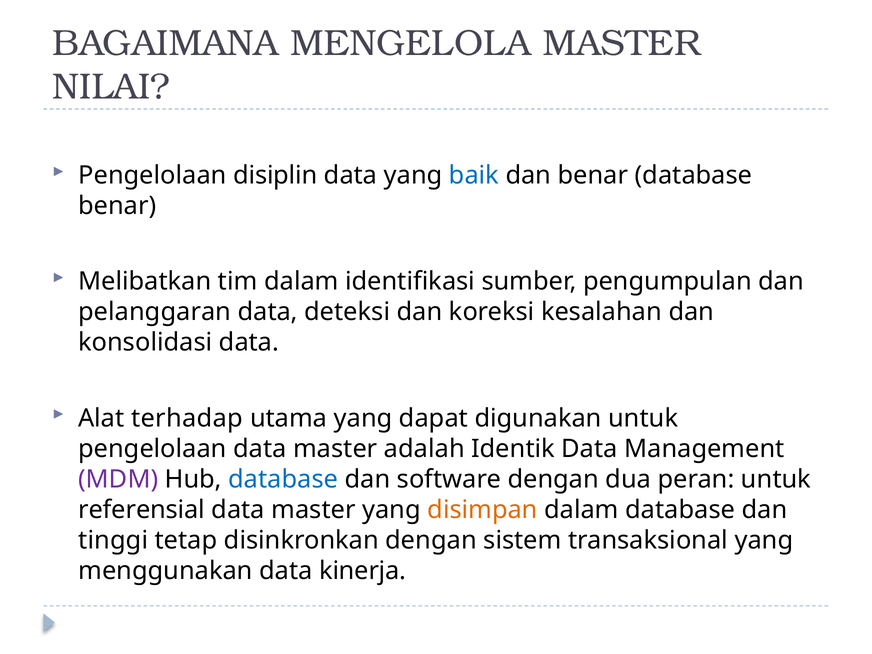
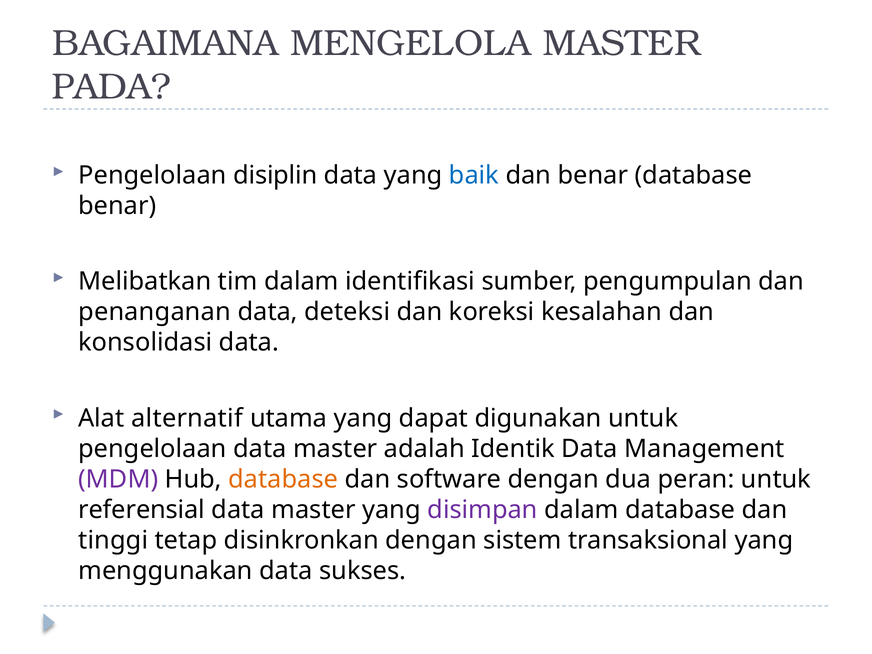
NILAI: NILAI -> PADA
pelanggaran: pelanggaran -> penanganan
terhadap: terhadap -> alternatif
database at (283, 479) colour: blue -> orange
disimpan colour: orange -> purple
kinerja: kinerja -> sukses
